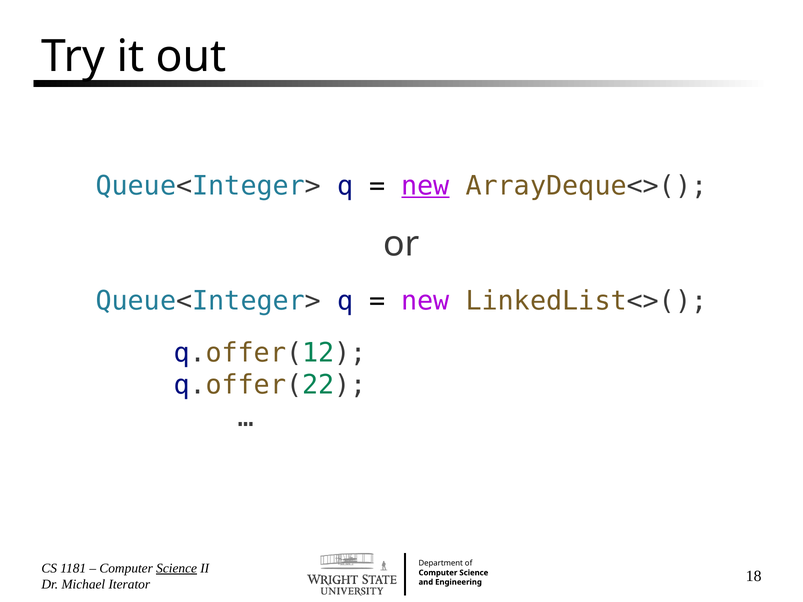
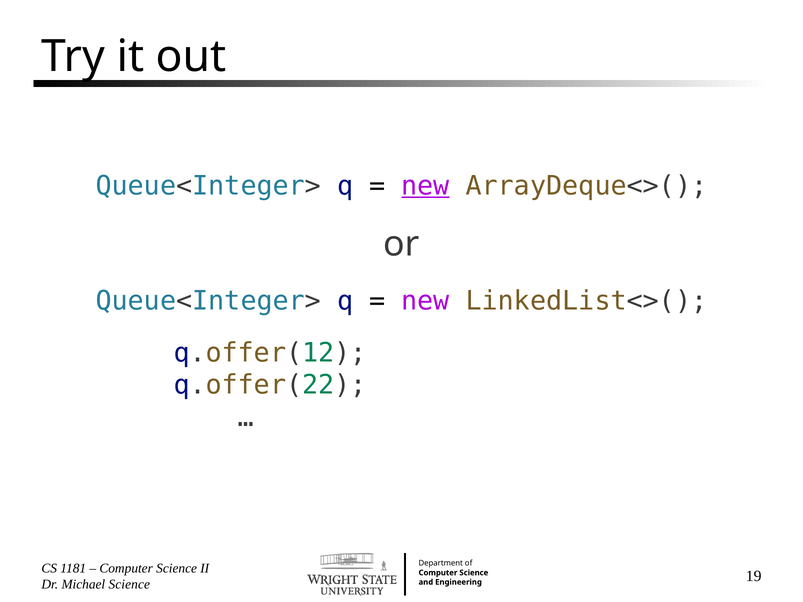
Science at (177, 568) underline: present -> none
Michael Iterator: Iterator -> Science
18: 18 -> 19
